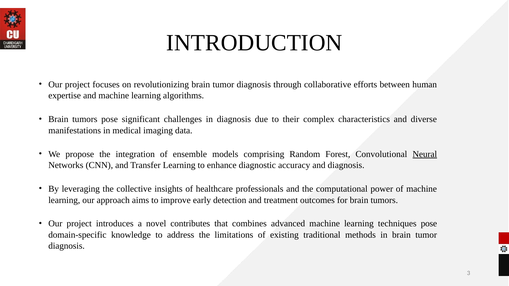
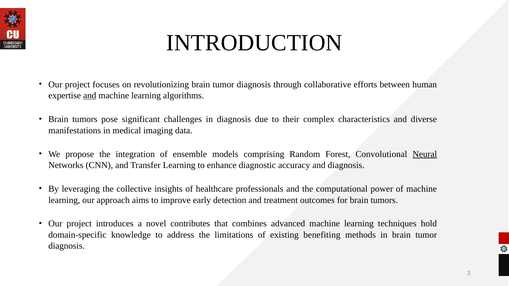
and at (90, 96) underline: none -> present
techniques pose: pose -> hold
traditional: traditional -> benefiting
